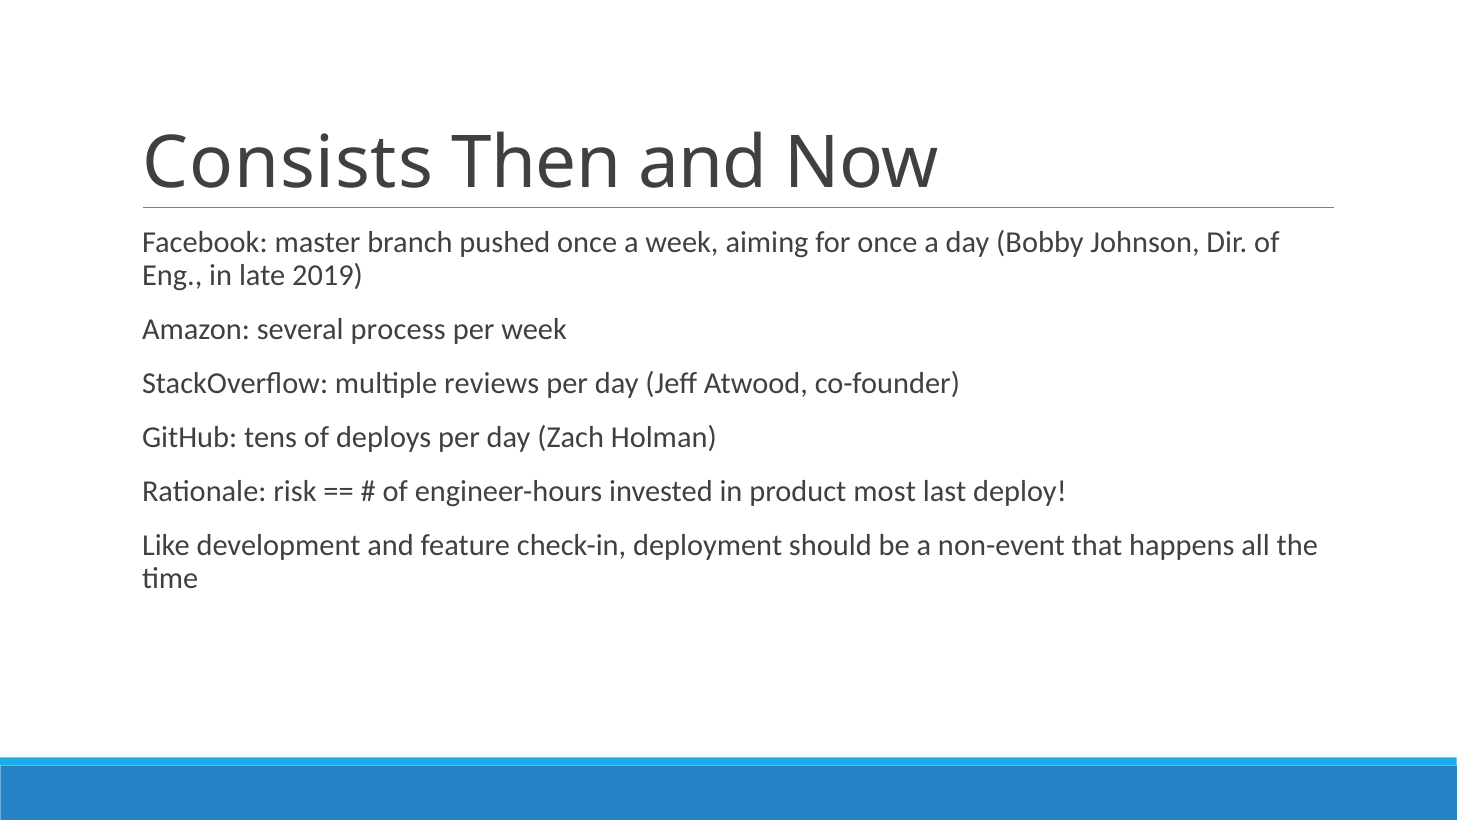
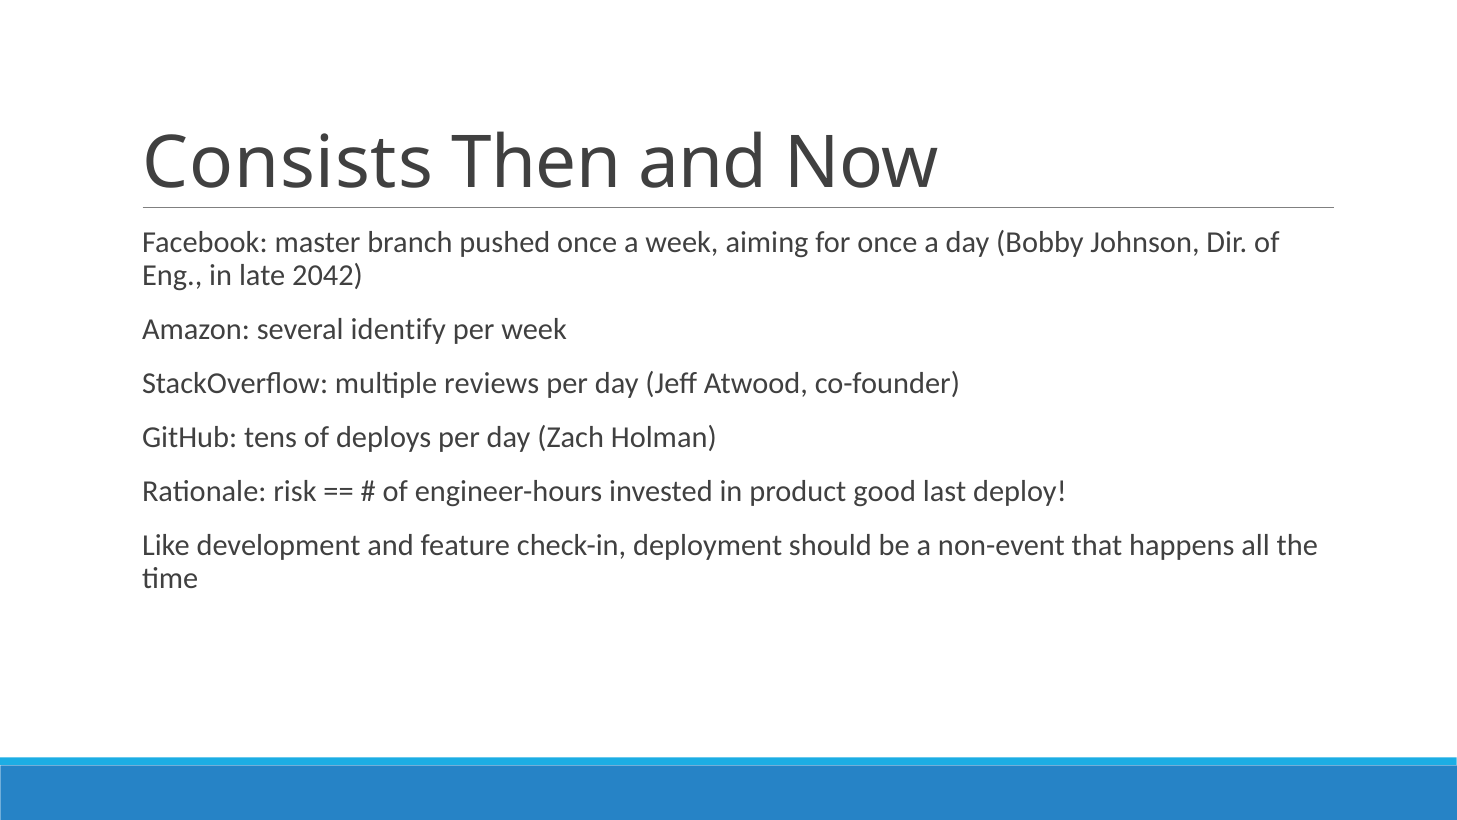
2019: 2019 -> 2042
process: process -> identify
most: most -> good
